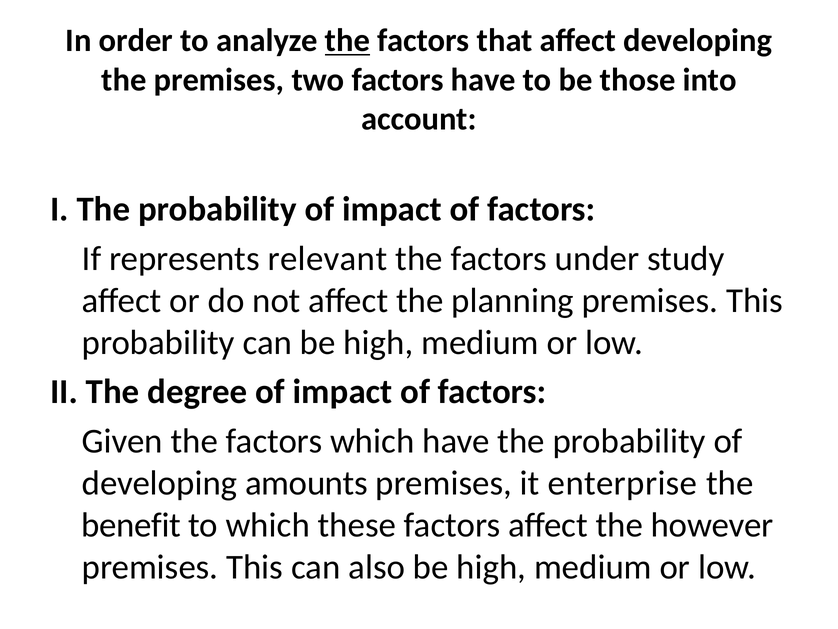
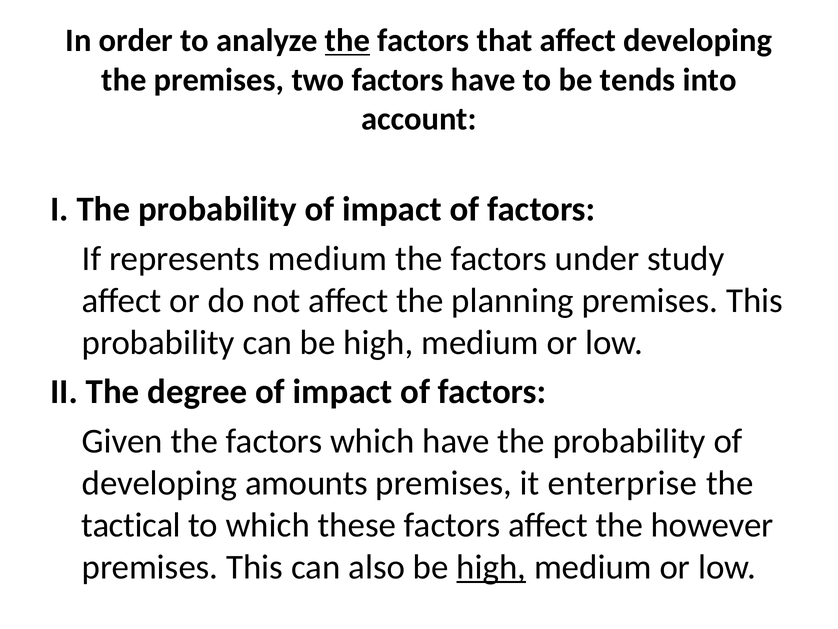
those: those -> tends
represents relevant: relevant -> medium
benefit: benefit -> tactical
high at (491, 567) underline: none -> present
